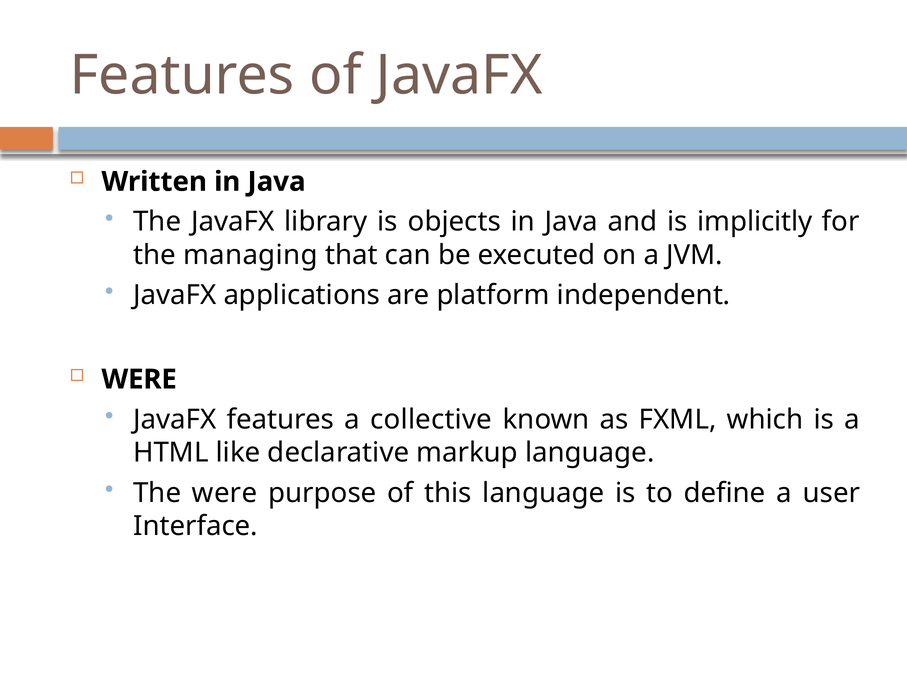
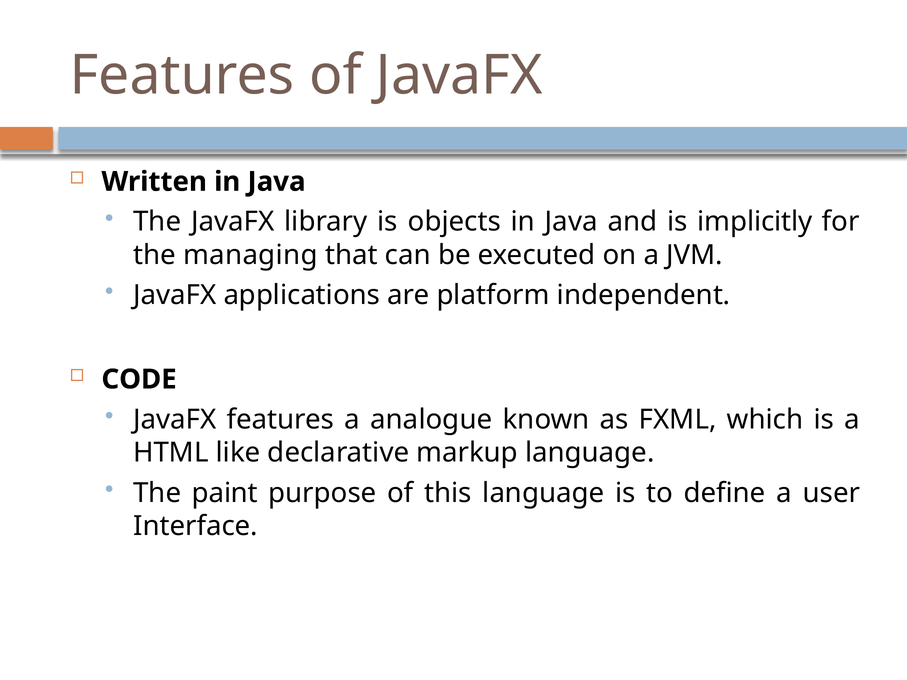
WERE at (139, 379): WERE -> CODE
collective: collective -> analogue
The were: were -> paint
